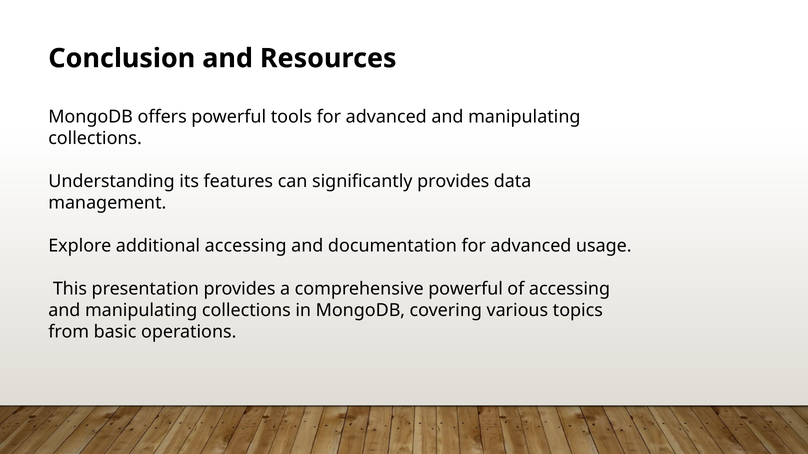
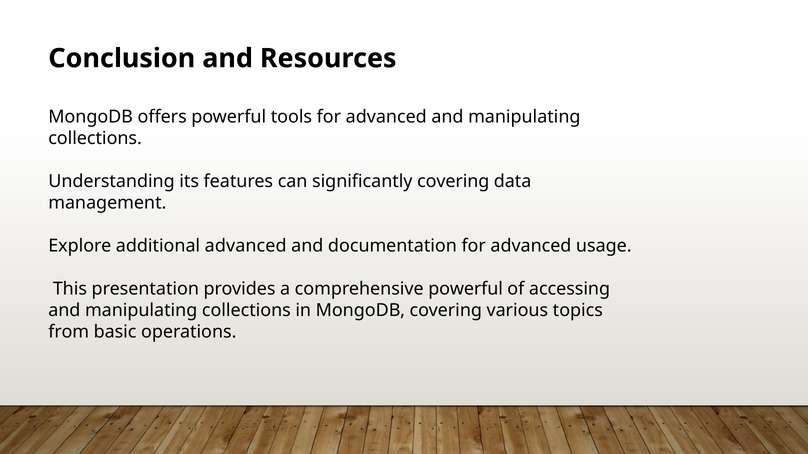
significantly provides: provides -> covering
additional accessing: accessing -> advanced
